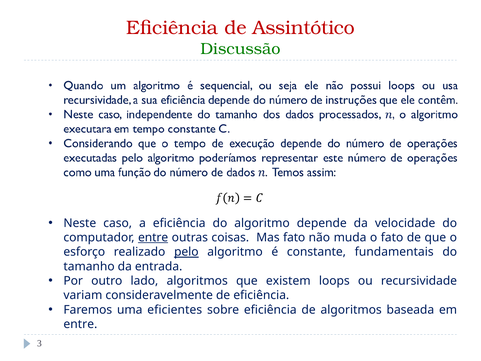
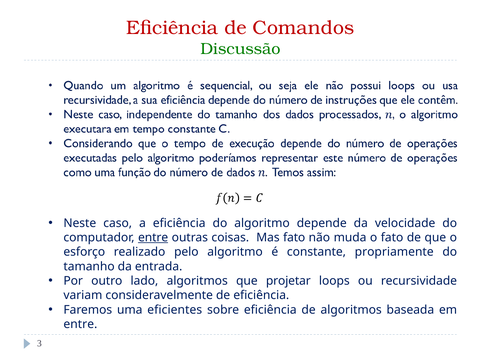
Assintótico: Assintótico -> Comandos
pelo underline: present -> none
fundamentais: fundamentais -> propriamente
existem: existem -> projetar
